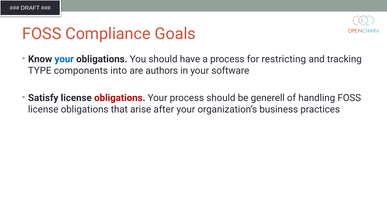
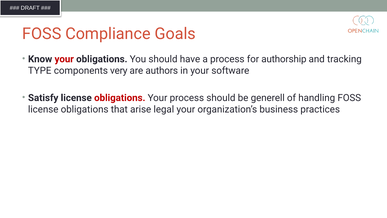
your at (64, 59) colour: blue -> red
restricting: restricting -> authorship
into: into -> very
after: after -> legal
